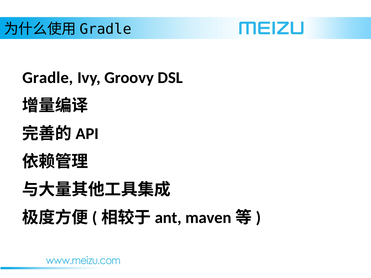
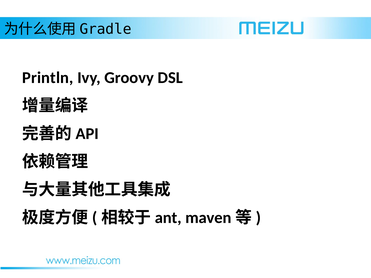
Gradle: Gradle -> Println
